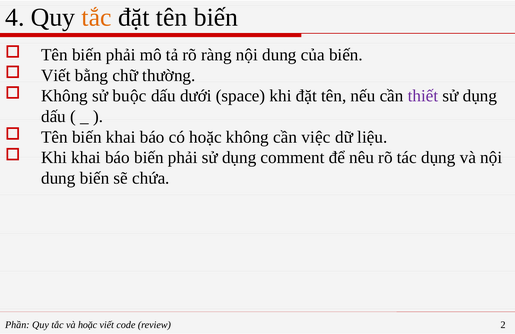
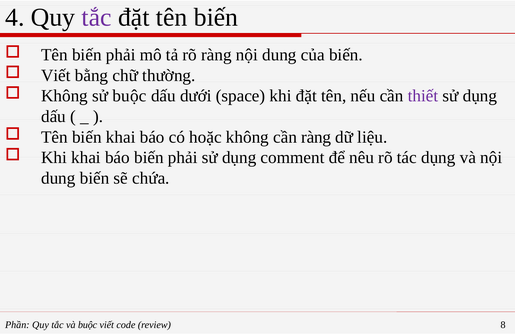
tắc at (97, 17) colour: orange -> purple
cần việc: việc -> ràng
và hoặc: hoặc -> buộc
2: 2 -> 8
